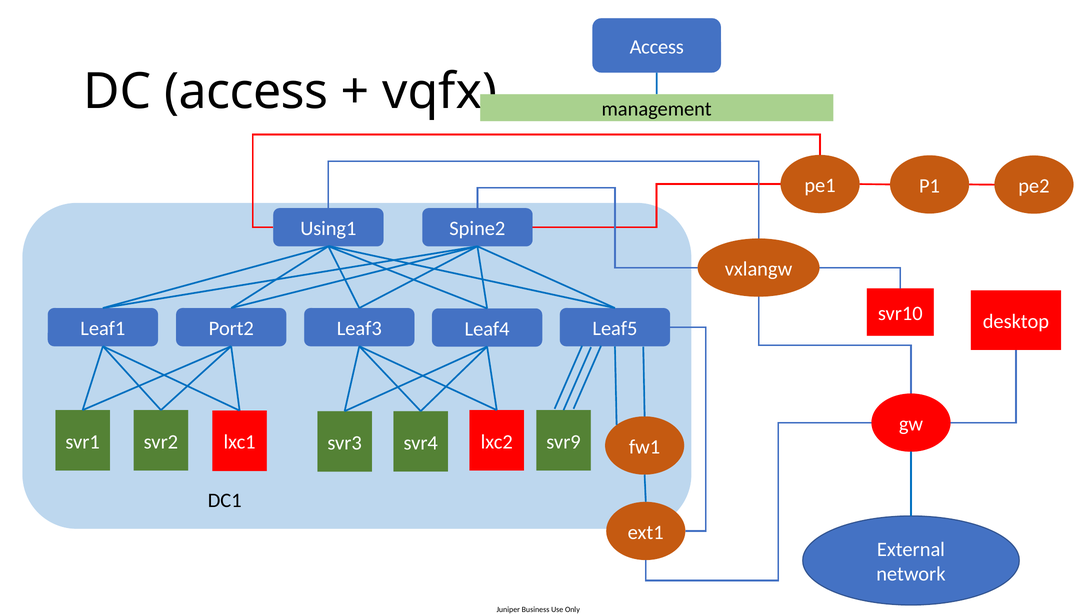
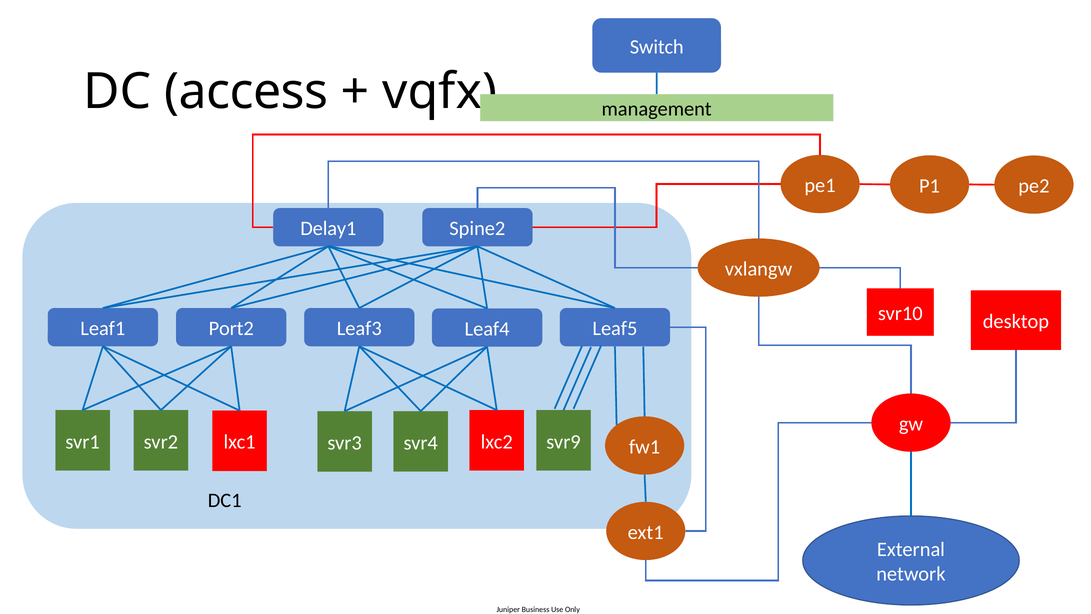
Access at (657, 47): Access -> Switch
Using1: Using1 -> Delay1
